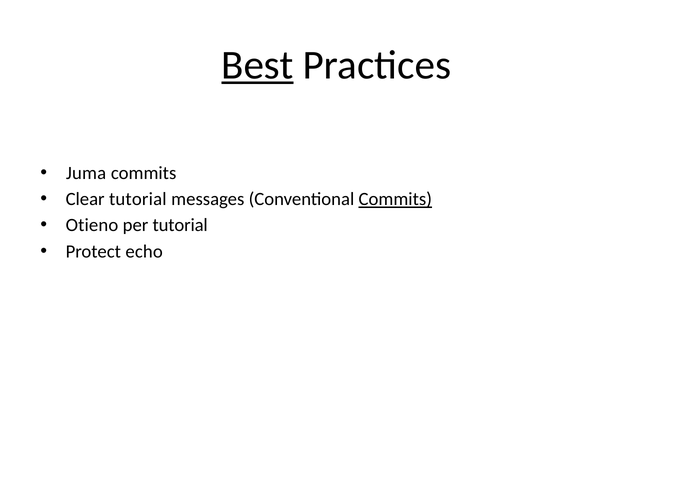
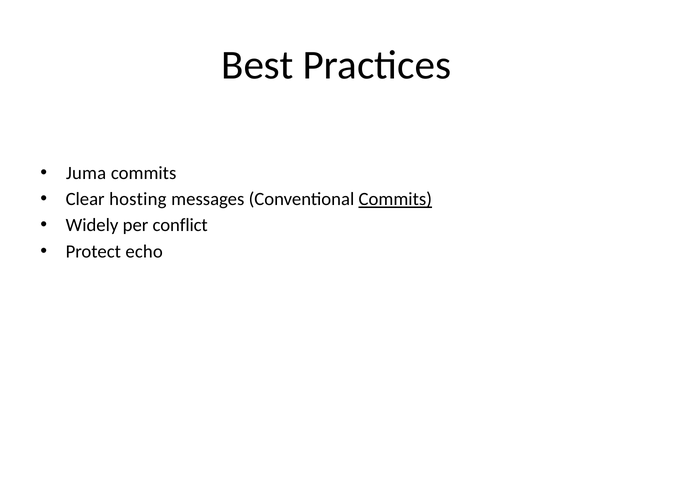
Best underline: present -> none
Clear tutorial: tutorial -> hosting
Otieno: Otieno -> Widely
per tutorial: tutorial -> conflict
